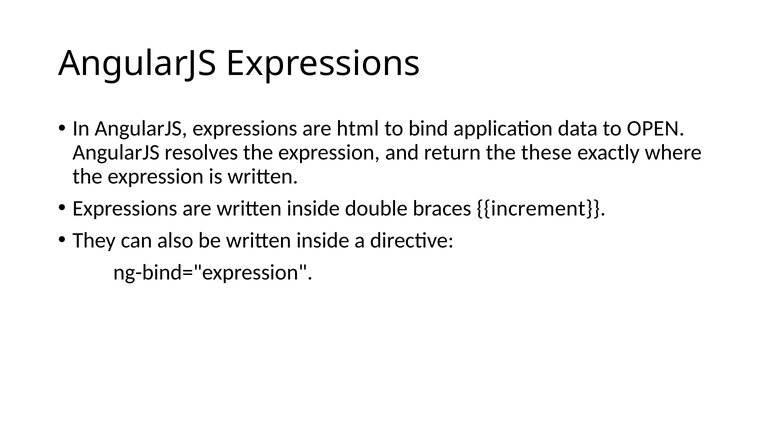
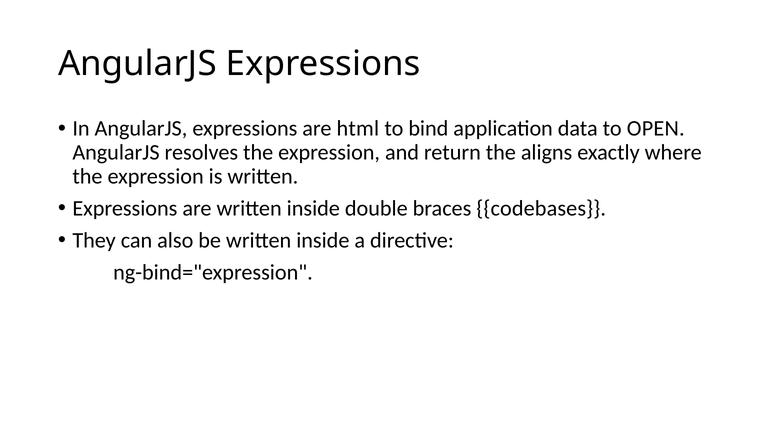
these: these -> aligns
increment: increment -> codebases
